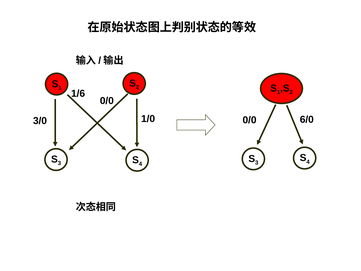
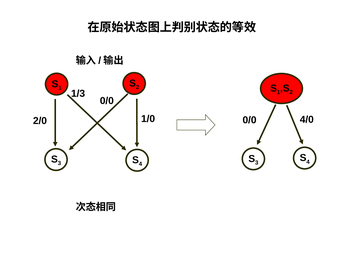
1/6: 1/6 -> 1/3
6/0: 6/0 -> 4/0
3/0: 3/0 -> 2/0
